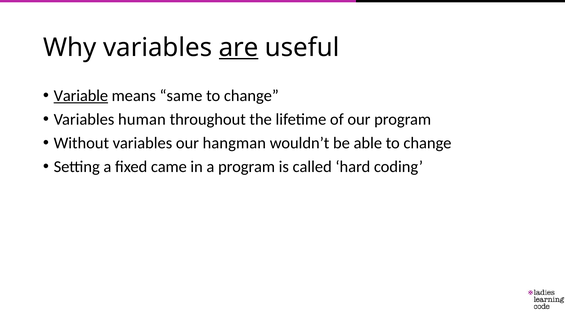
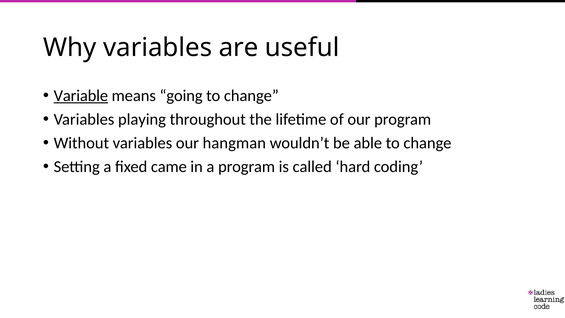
are underline: present -> none
same: same -> going
human: human -> playing
